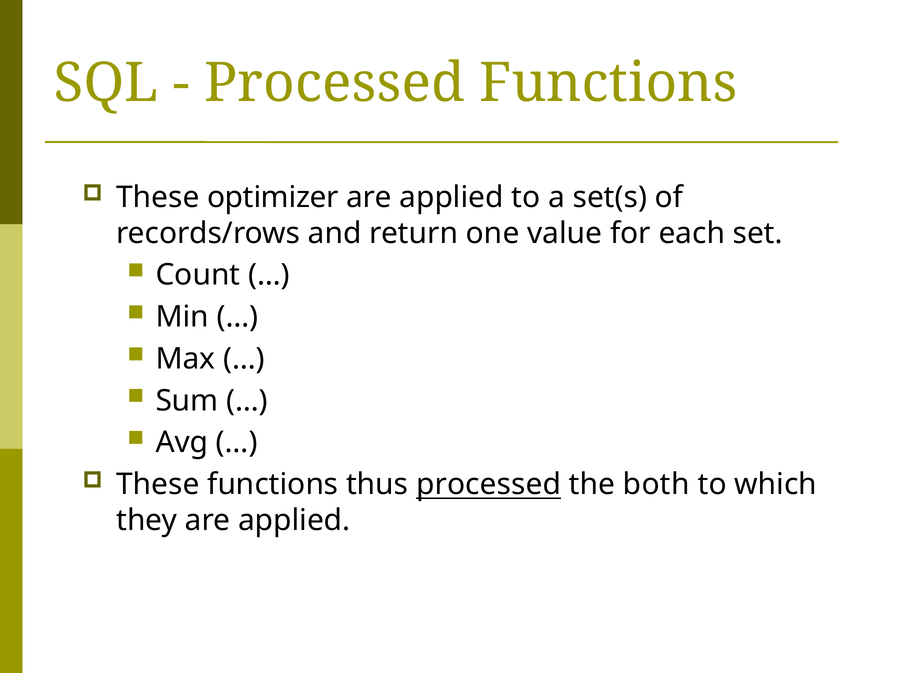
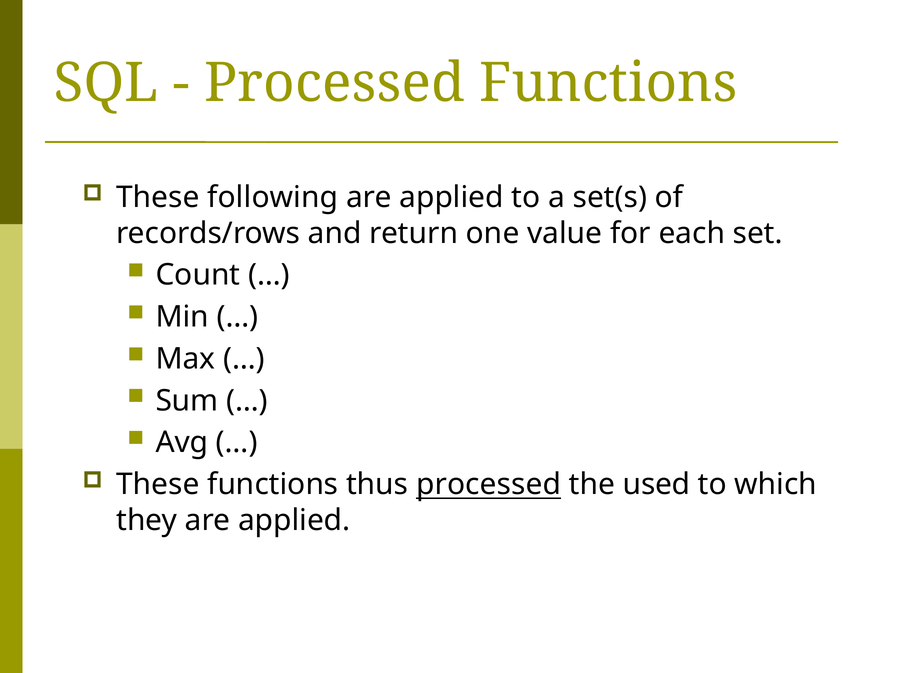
optimizer: optimizer -> following
both: both -> used
